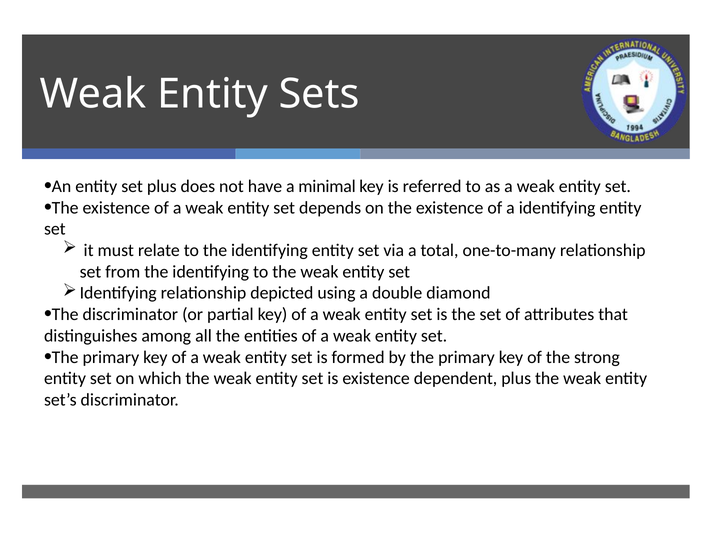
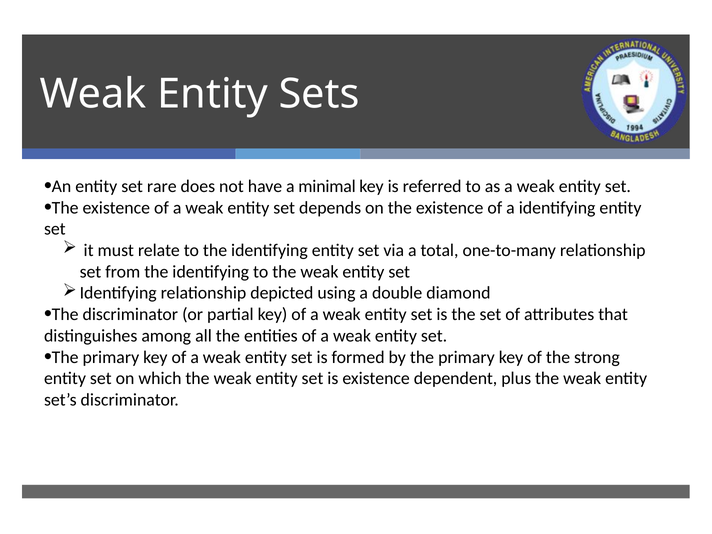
set plus: plus -> rare
